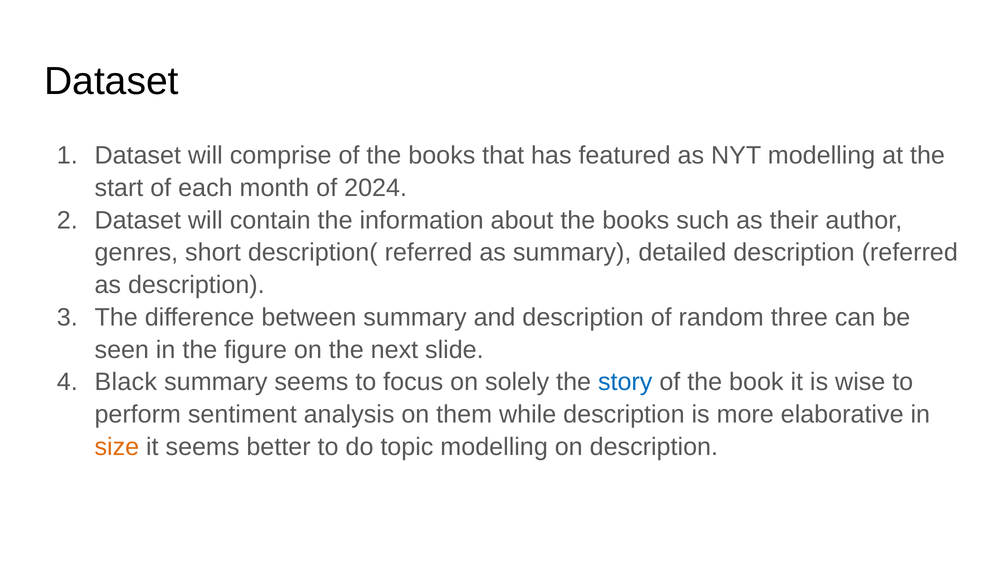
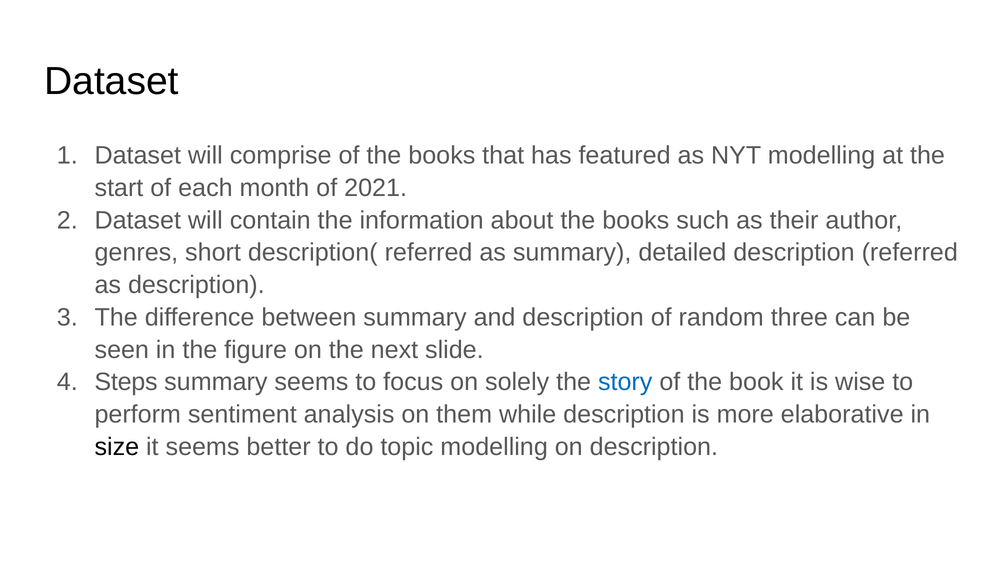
2024: 2024 -> 2021
Black: Black -> Steps
size colour: orange -> black
